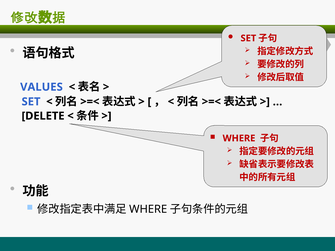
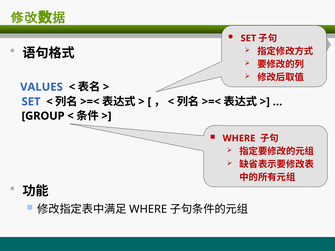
DELETE: DELETE -> GROUP
